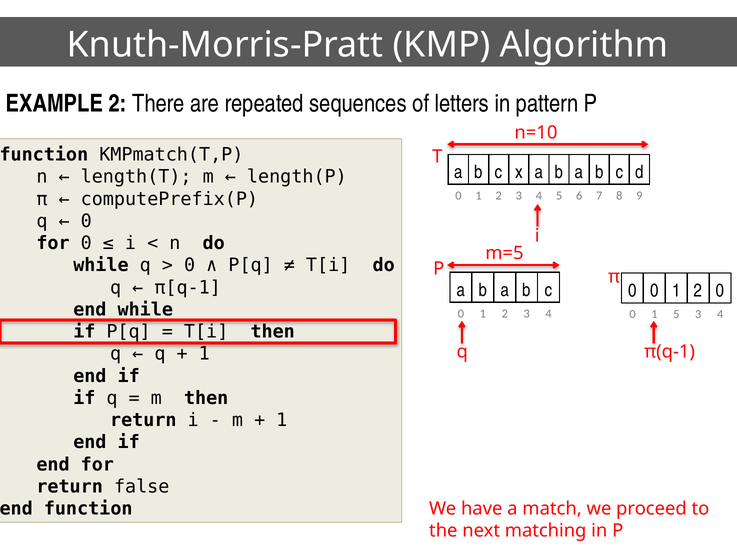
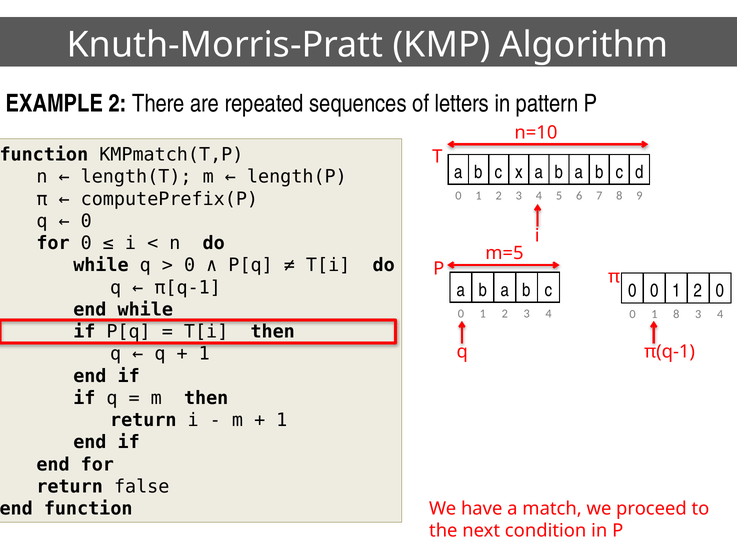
5 at (676, 314): 5 -> 8
matching: matching -> condition
